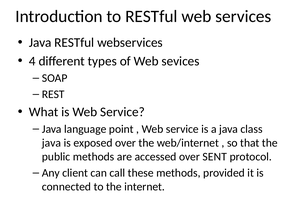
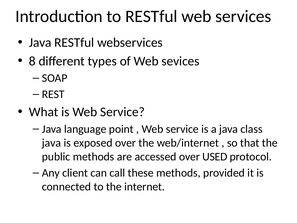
4: 4 -> 8
SENT: SENT -> USED
